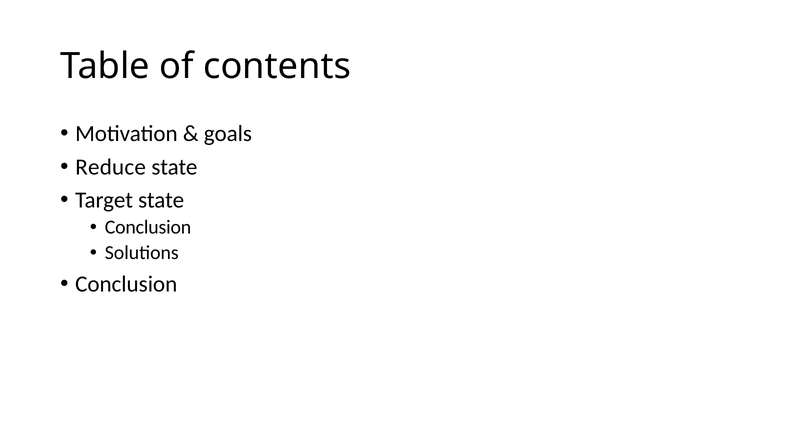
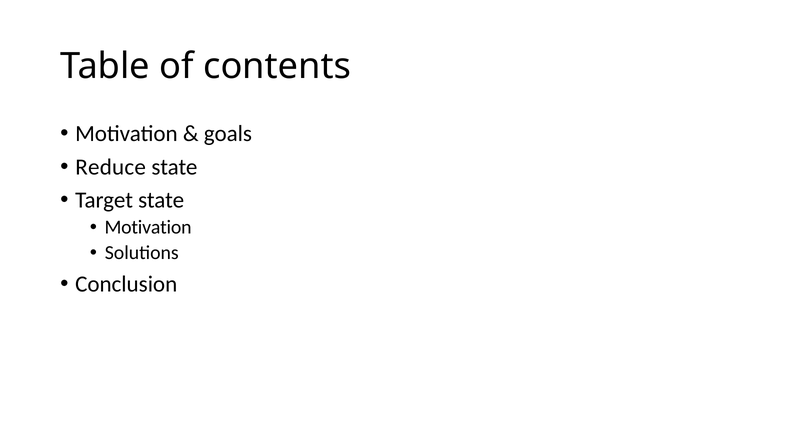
Conclusion at (148, 227): Conclusion -> Motivation
